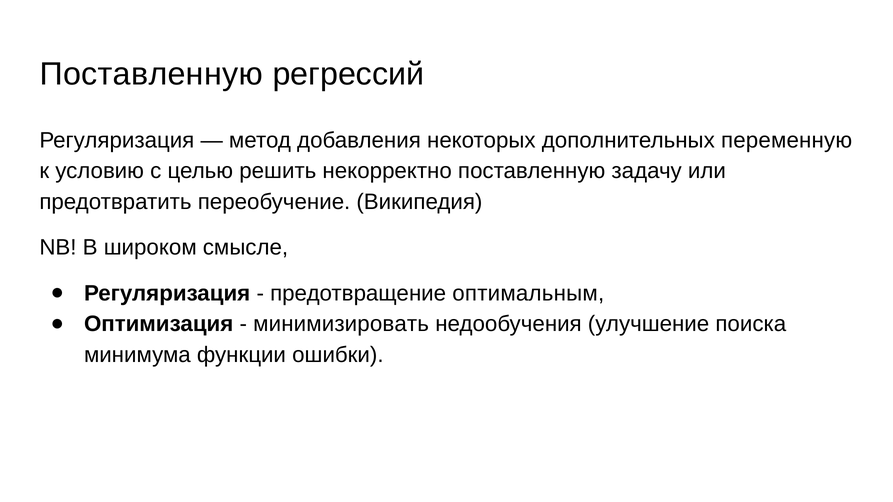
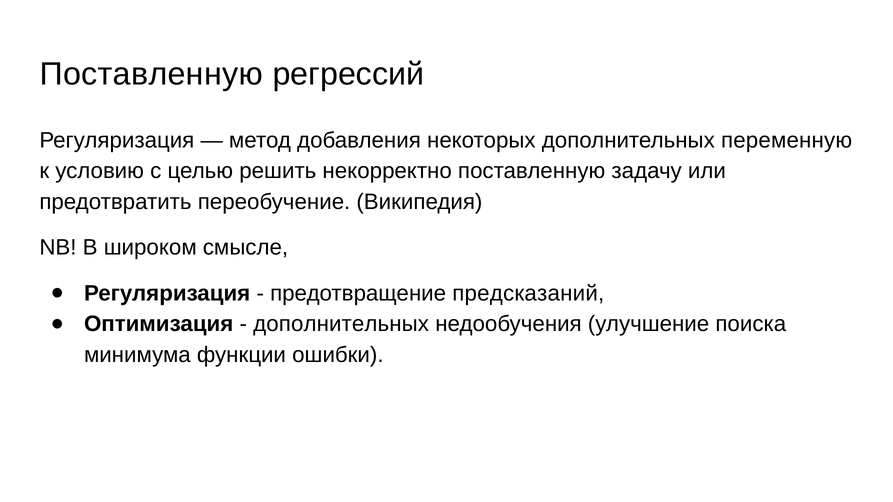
оптимальным: оптимальным -> предсказаний
минимизировать at (341, 324): минимизировать -> дополнительных
